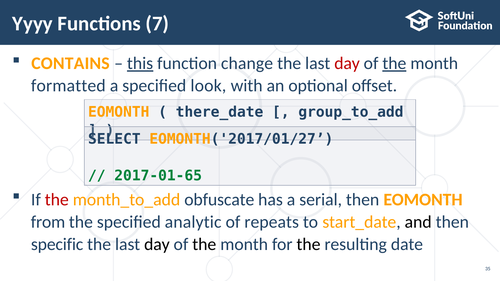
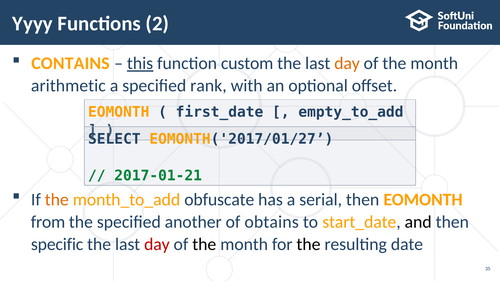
7: 7 -> 2
change: change -> custom
day at (347, 63) colour: red -> orange
the at (394, 63) underline: present -> none
formatted: formatted -> arithmetic
look: look -> rank
there_date: there_date -> first_date
group_to_add: group_to_add -> empty_to_add
2017-01-65: 2017-01-65 -> 2017-01-21
the at (57, 200) colour: red -> orange
analytic: analytic -> another
repeats: repeats -> obtains
day at (157, 244) colour: black -> red
